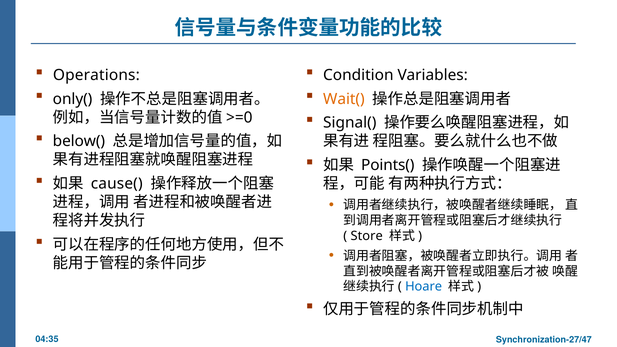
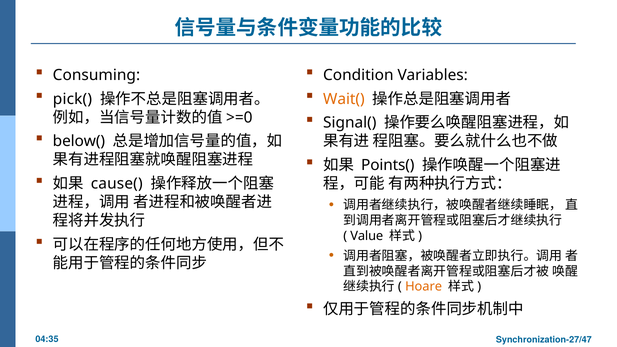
Operations: Operations -> Consuming
only(: only( -> pick(
Store: Store -> Value
Hoare colour: blue -> orange
